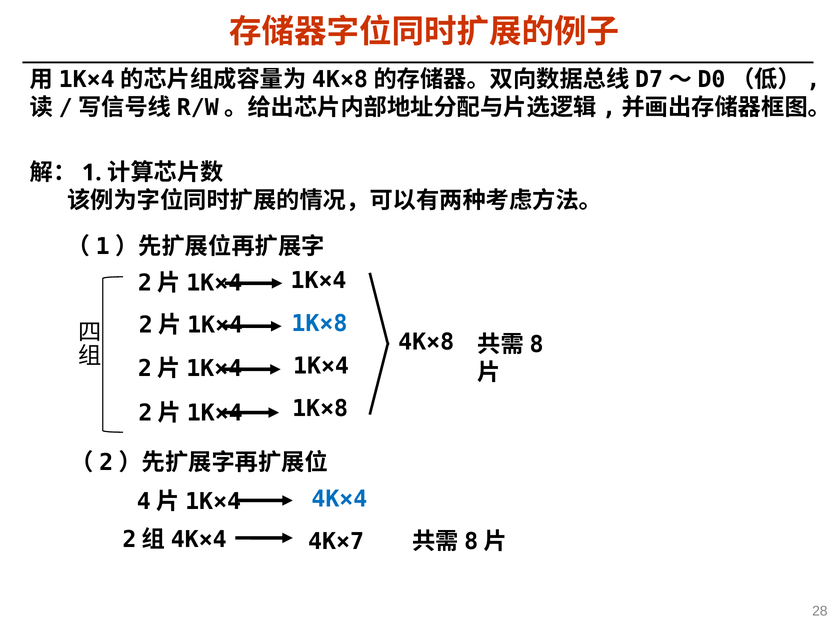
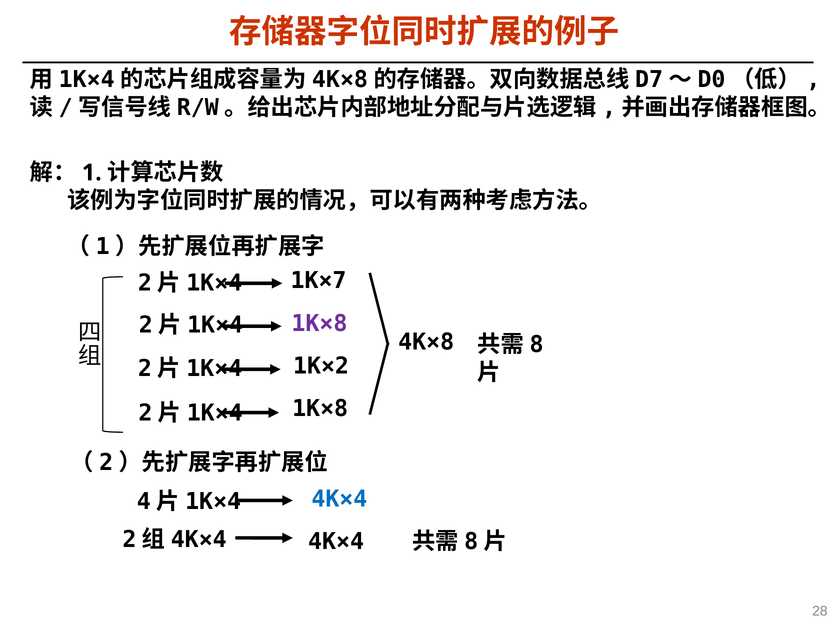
1K×4 at (319, 281): 1K×4 -> 1K×7
1K×8 at (319, 324) colour: blue -> purple
1K×4 at (321, 366): 1K×4 -> 1K×2
4K×7 at (336, 542): 4K×7 -> 4K×4
